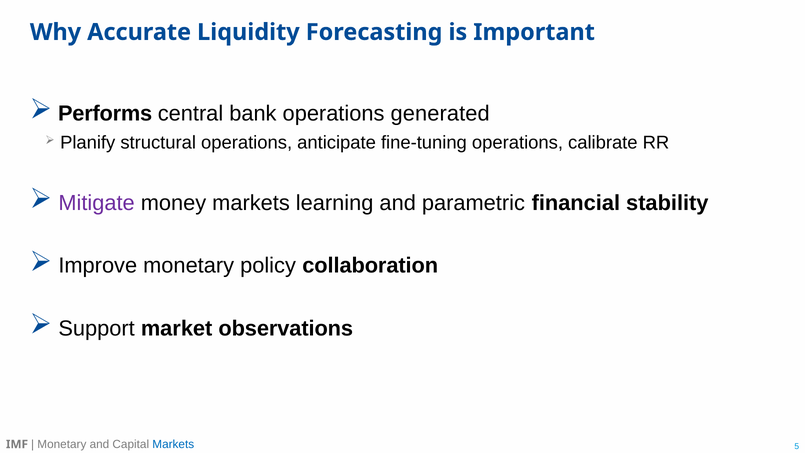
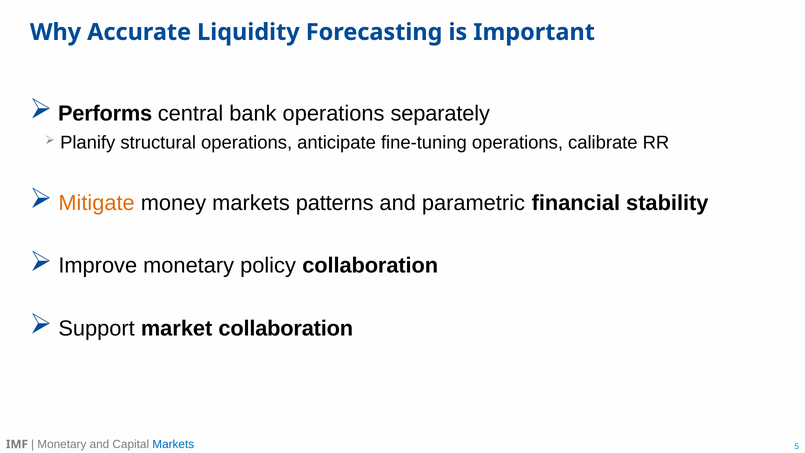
generated: generated -> separately
Mitigate colour: purple -> orange
learning: learning -> patterns
market observations: observations -> collaboration
